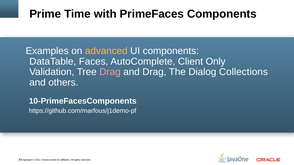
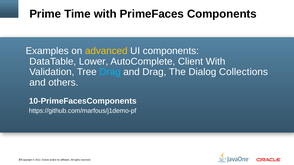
Faces: Faces -> Lower
Client Only: Only -> With
Drag at (110, 72) colour: pink -> light blue
